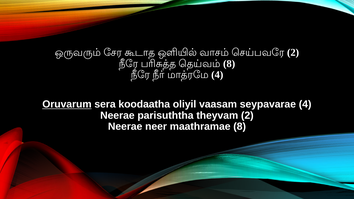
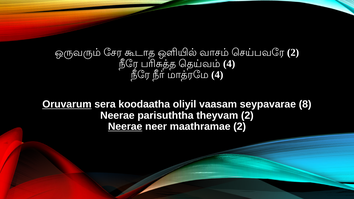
8 at (229, 64): 8 -> 4
seypavarae 4: 4 -> 8
Neerae at (125, 127) underline: none -> present
maathramae 8: 8 -> 2
